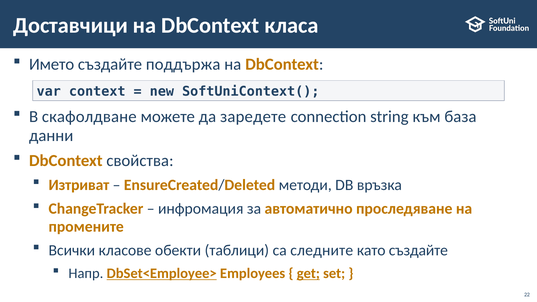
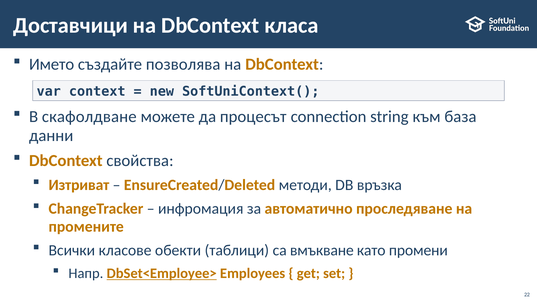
поддържа: поддържа -> позволява
заредете: заредете -> процесът
следните: следните -> вмъкване
като създайте: създайте -> промени
get underline: present -> none
